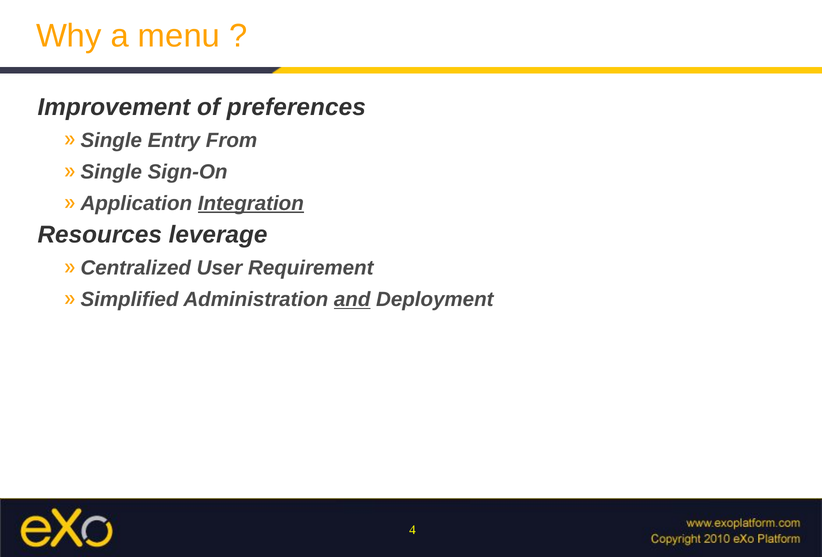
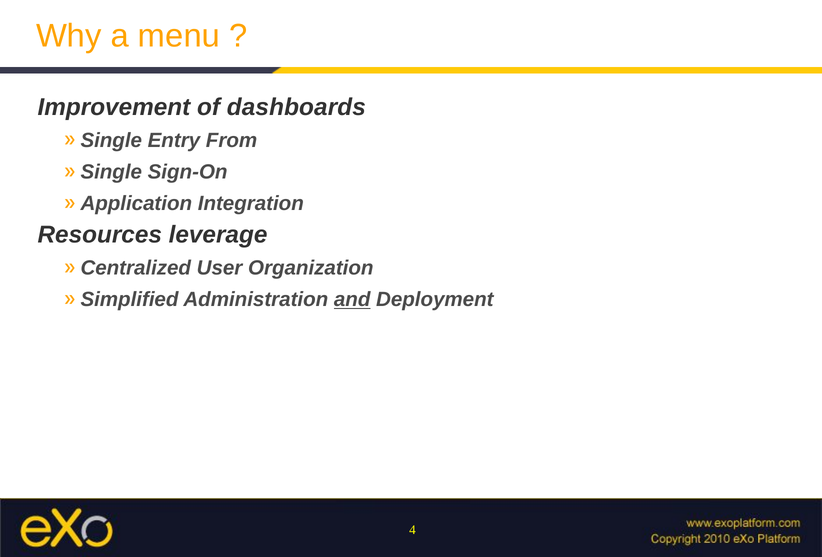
preferences: preferences -> dashboards
Integration underline: present -> none
Requirement: Requirement -> Organization
